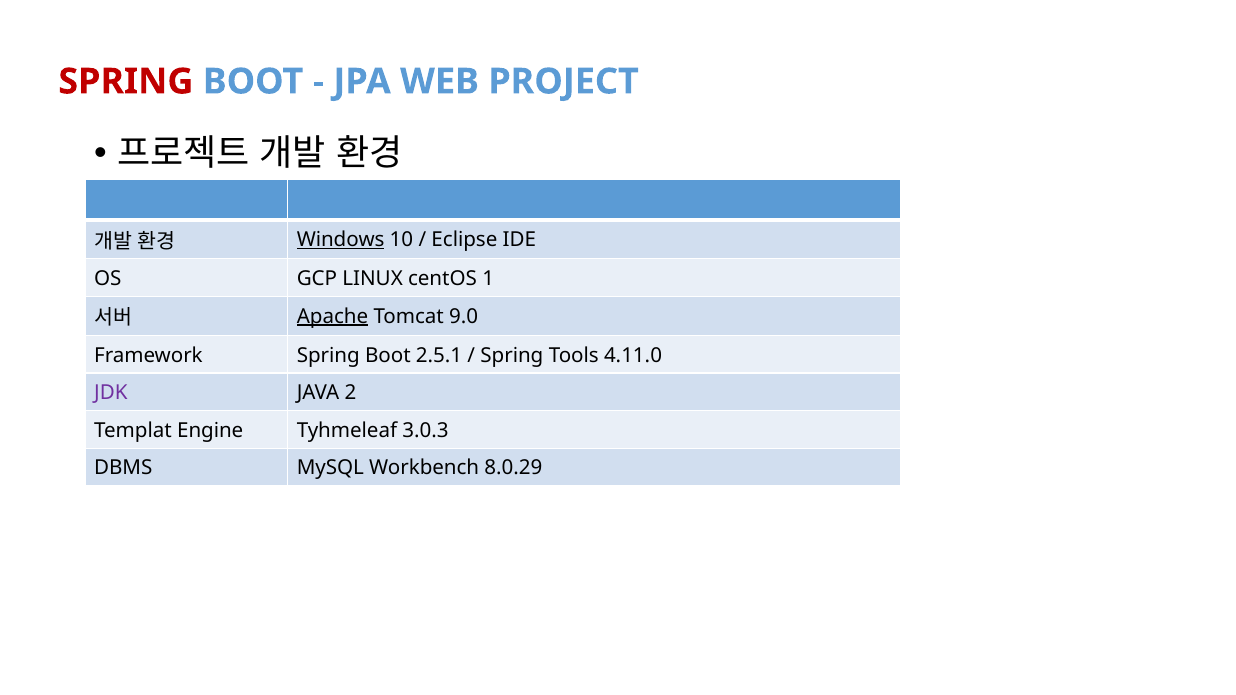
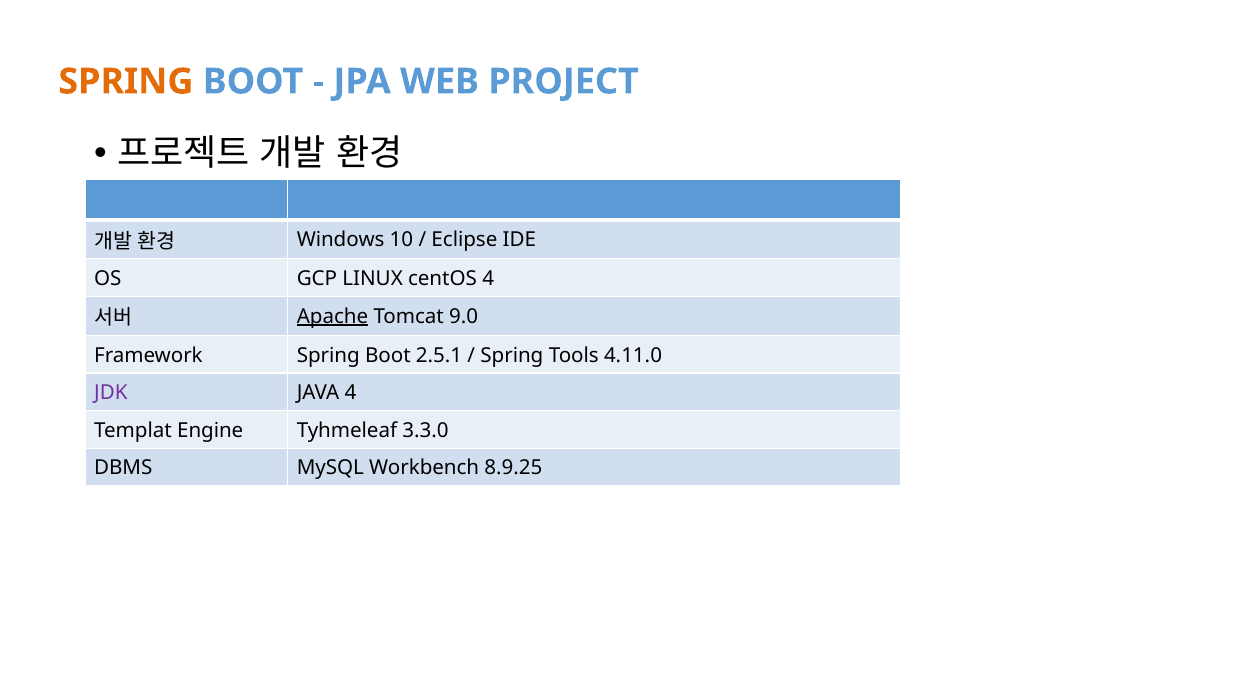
SPRING at (126, 82) colour: red -> orange
Windows underline: present -> none
centOS 1: 1 -> 4
JAVA 2: 2 -> 4
3.0.3: 3.0.3 -> 3.3.0
8.0.29: 8.0.29 -> 8.9.25
